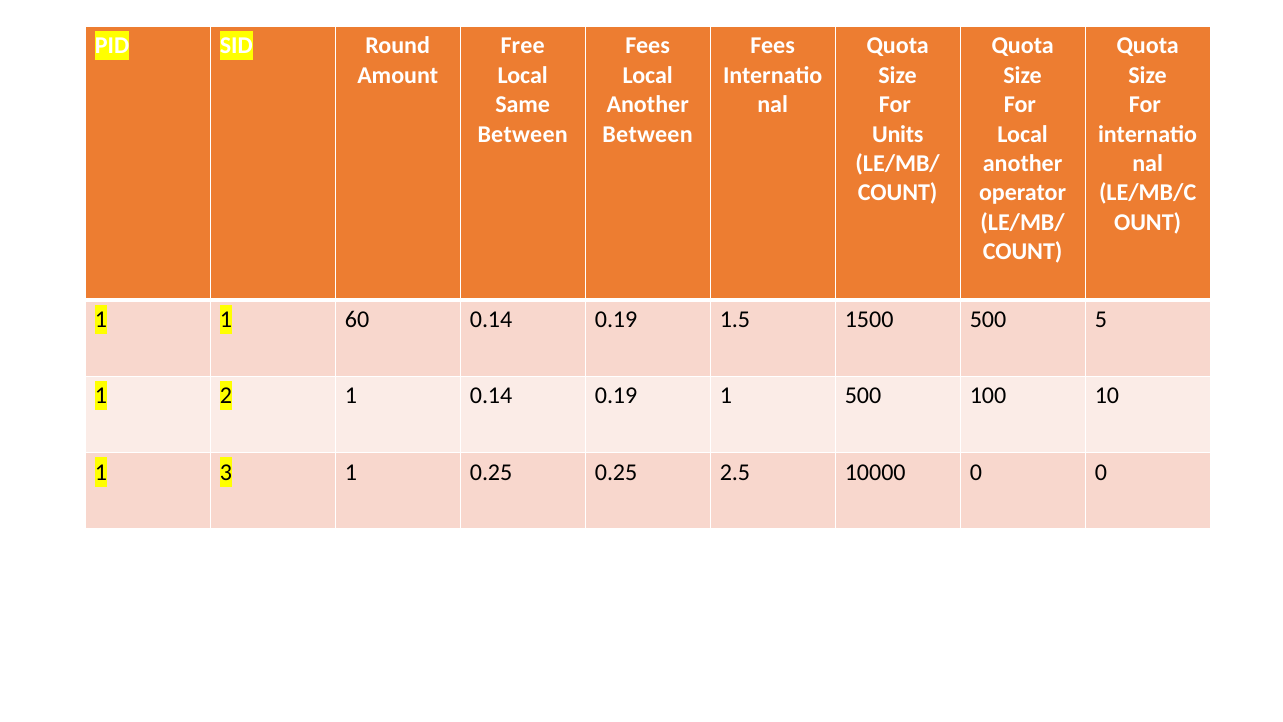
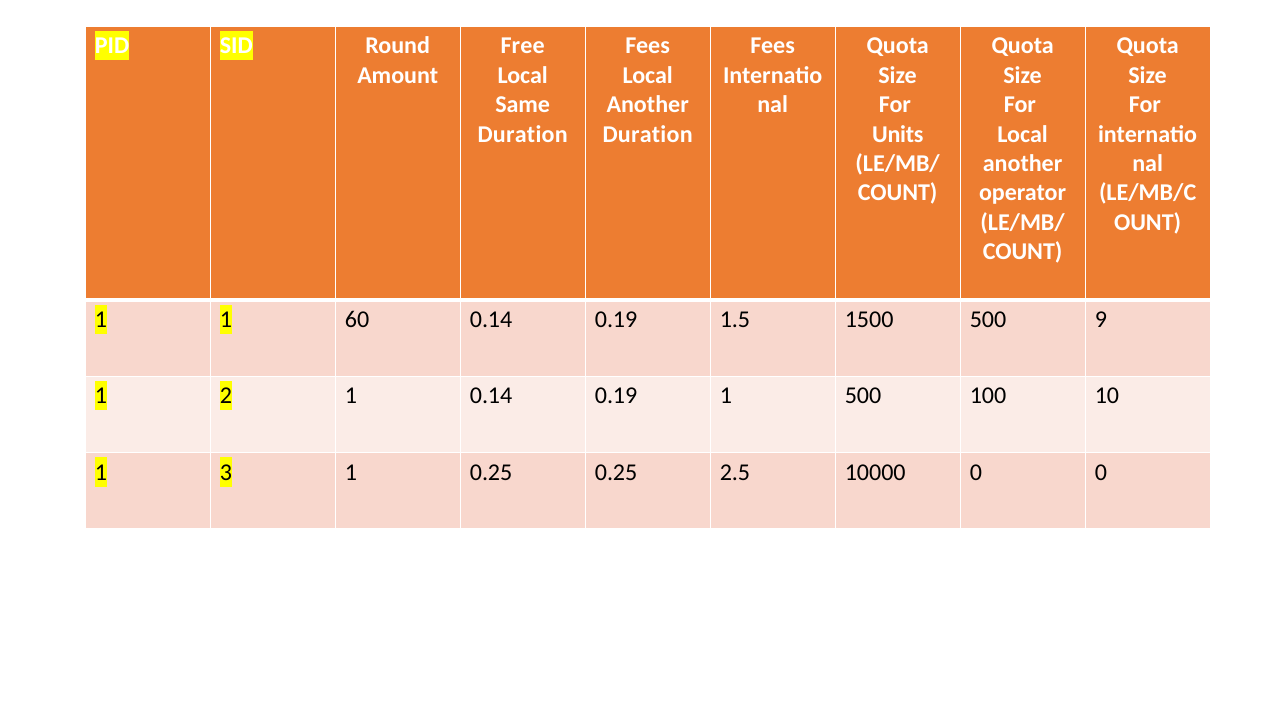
Between at (523, 134): Between -> Duration
Between at (648, 134): Between -> Duration
5: 5 -> 9
